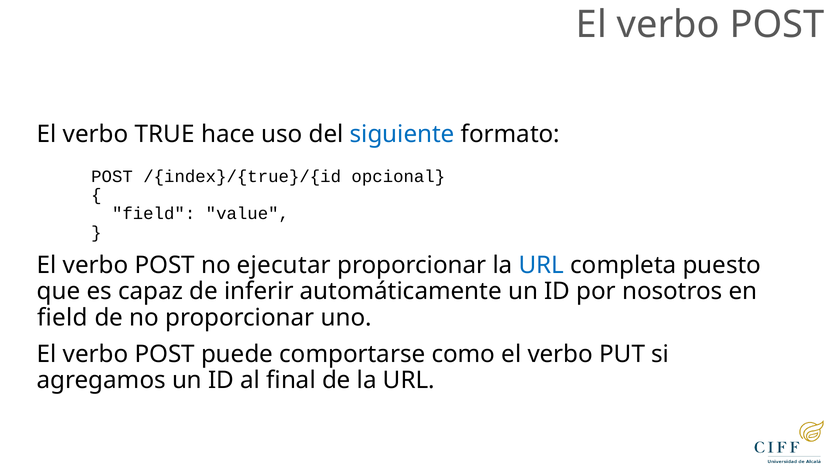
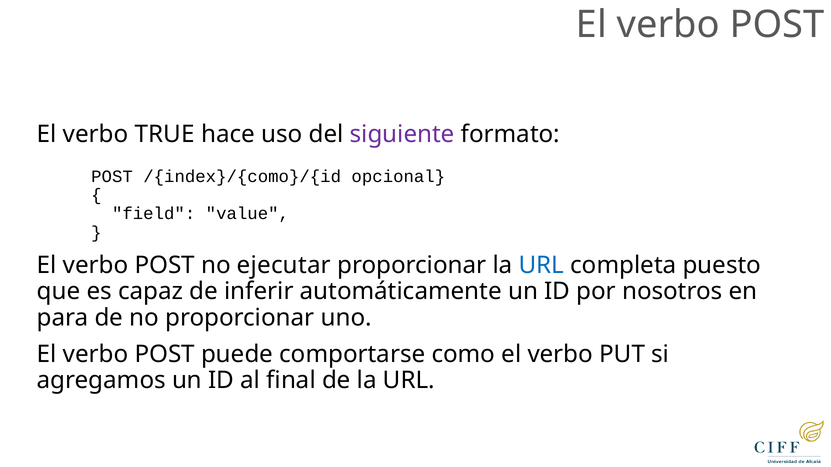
siguiente colour: blue -> purple
/{index}/{true}/{id: /{index}/{true}/{id -> /{index}/{como}/{id
field at (63, 318): field -> para
